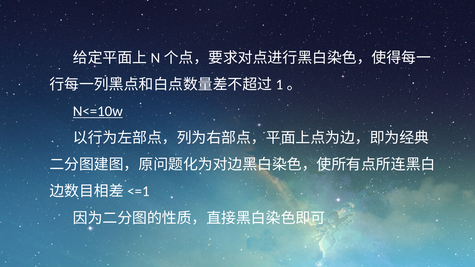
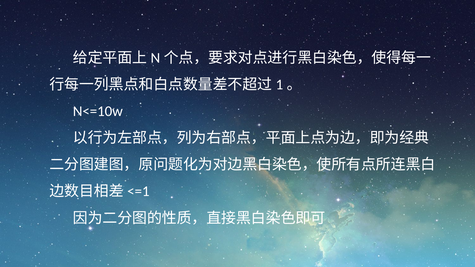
N<=10w underline: present -> none
